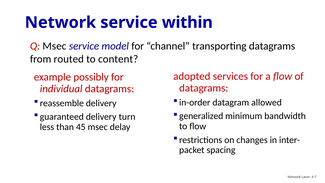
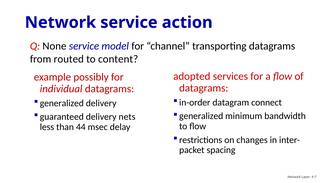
within: within -> action
Q Msec: Msec -> None
allowed: allowed -> connect
reassemble at (62, 103): reassemble -> generalized
turn: turn -> nets
45: 45 -> 44
